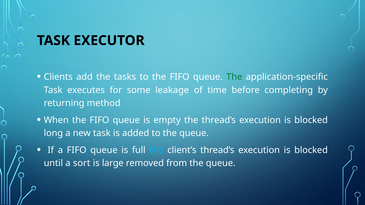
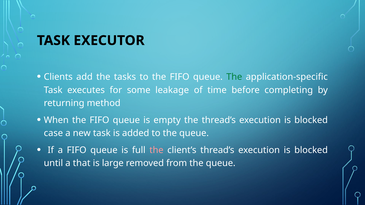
long: long -> case
the at (156, 150) colour: light blue -> pink
sort: sort -> that
